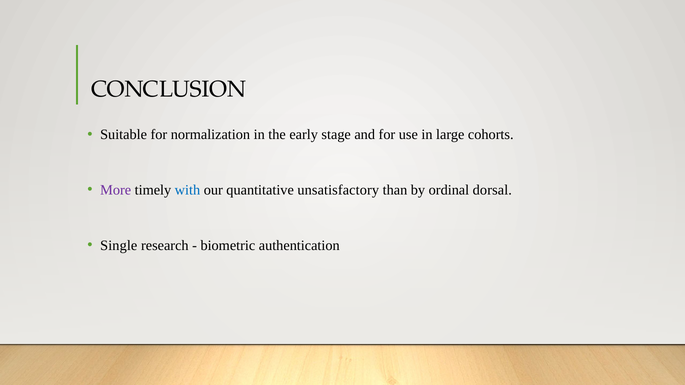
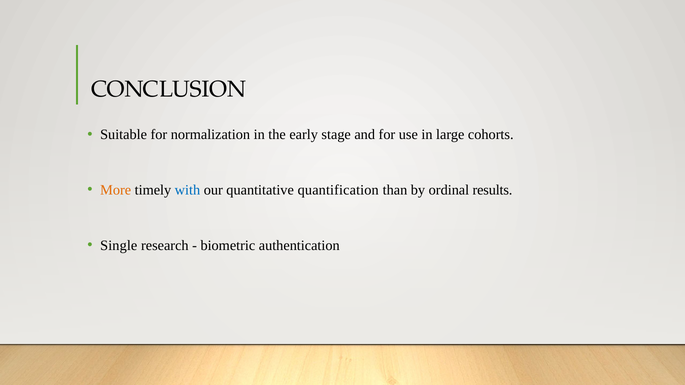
More colour: purple -> orange
unsatisfactory: unsatisfactory -> quantification
dorsal: dorsal -> results
